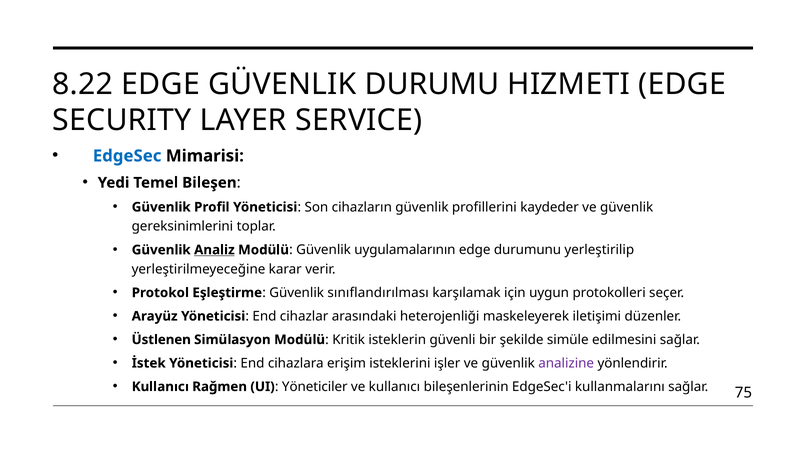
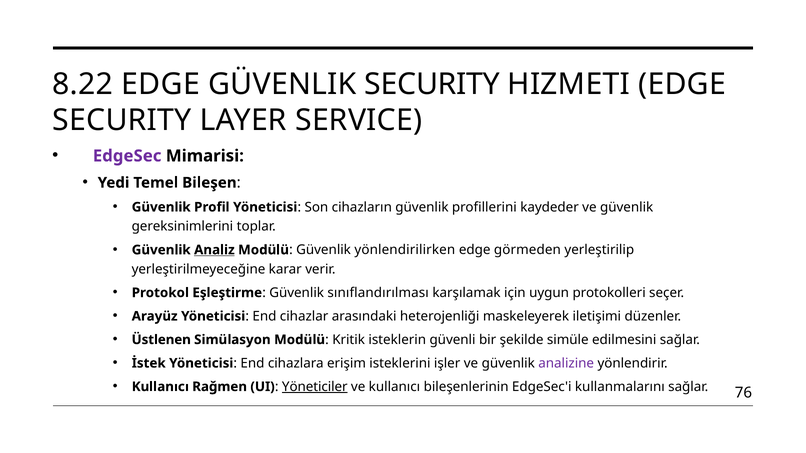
GÜVENLIK DURUMU: DURUMU -> SECURITY
EdgeSec colour: blue -> purple
uygulamalarının: uygulamalarının -> yönlendirilirken
durumunu: durumunu -> görmeden
Yöneticiler underline: none -> present
75: 75 -> 76
